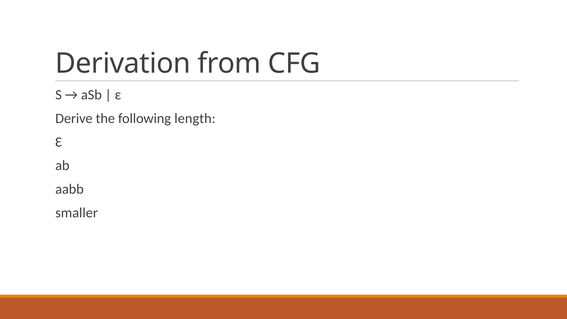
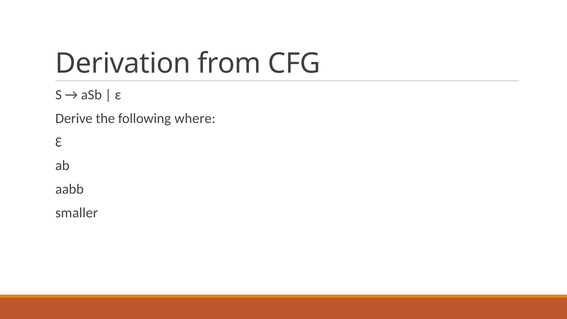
length: length -> where
